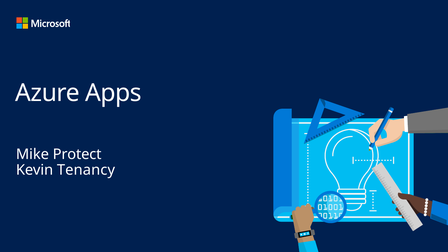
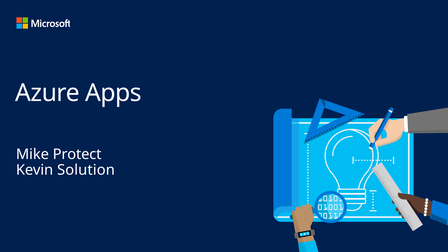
Tenancy: Tenancy -> Solution
